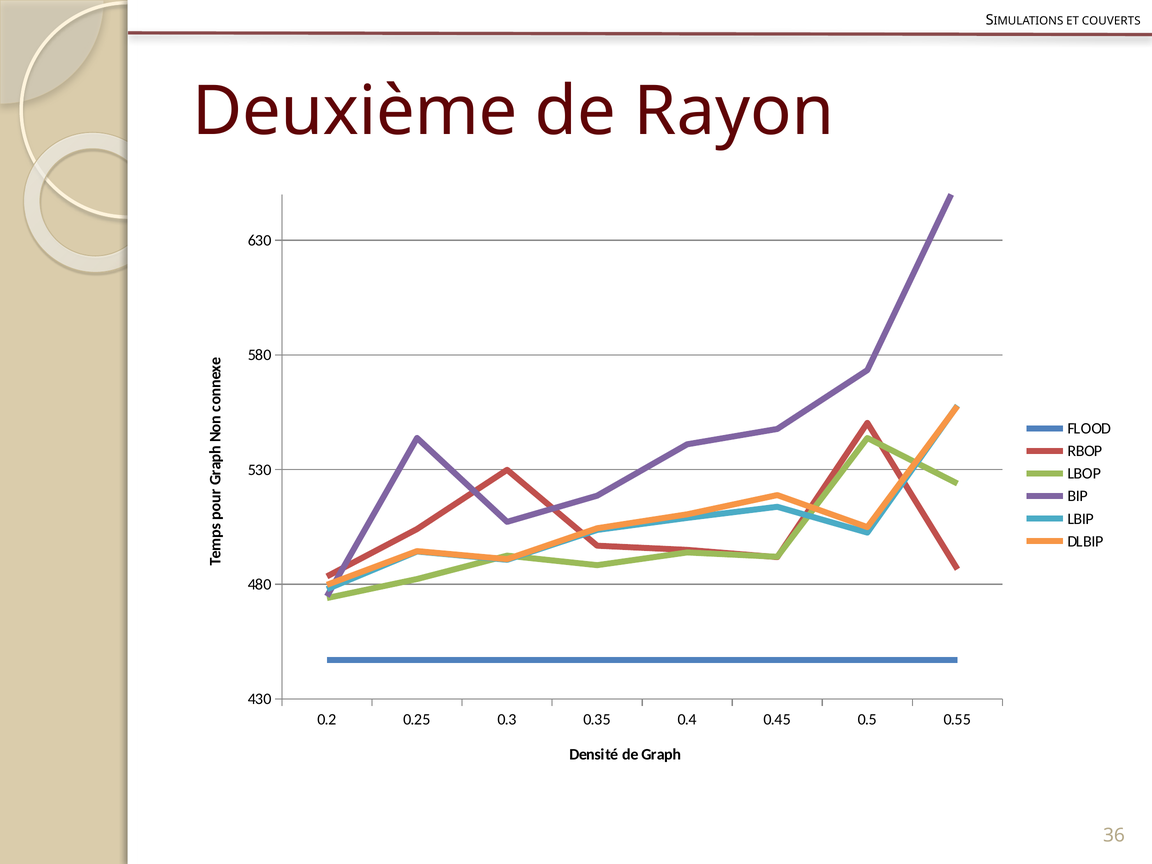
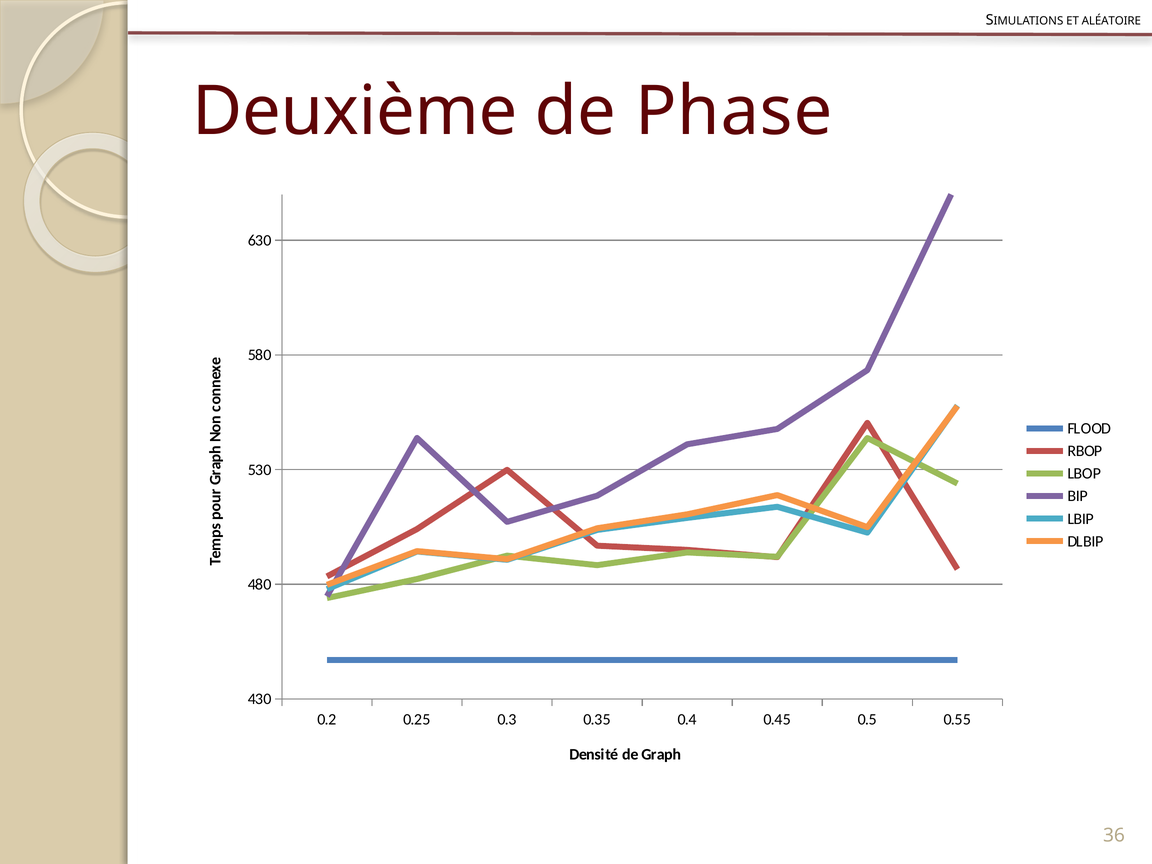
COUVERTS: COUVERTS -> ALÉATOIRE
Rayon: Rayon -> Phase
